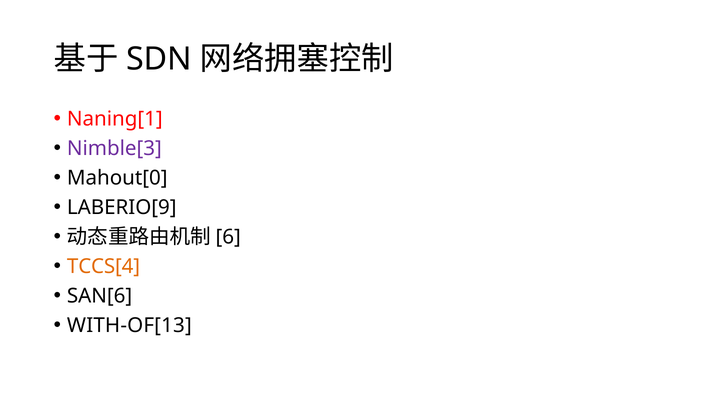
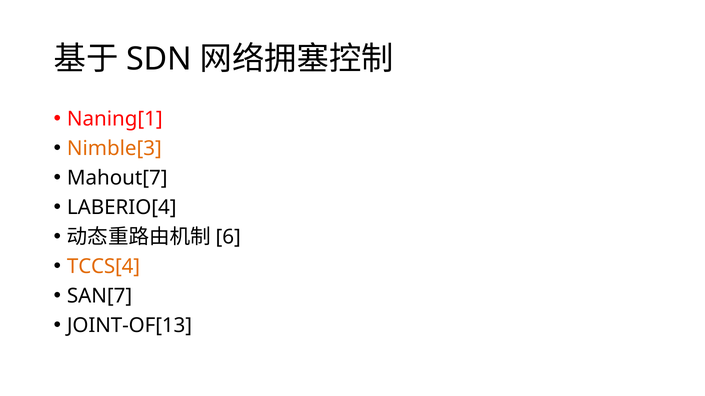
Nimble[3 colour: purple -> orange
Mahout[0: Mahout[0 -> Mahout[7
LABERIO[9: LABERIO[9 -> LABERIO[4
SAN[6: SAN[6 -> SAN[7
WITH-OF[13: WITH-OF[13 -> JOINT-OF[13
